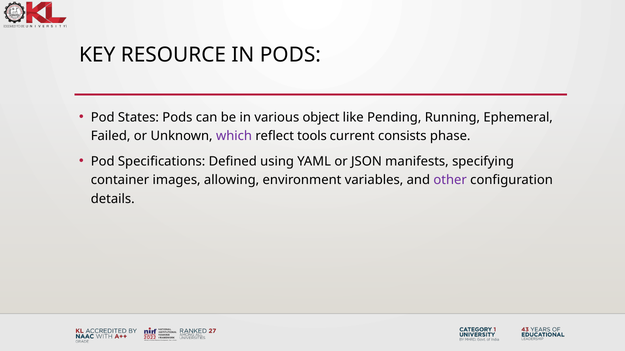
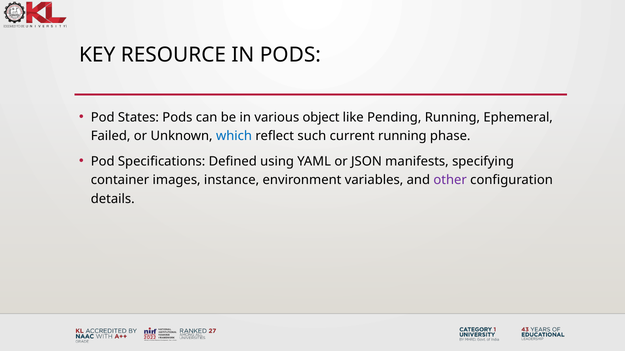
which colour: purple -> blue
tools: tools -> such
current consists: consists -> running
allowing: allowing -> instance
